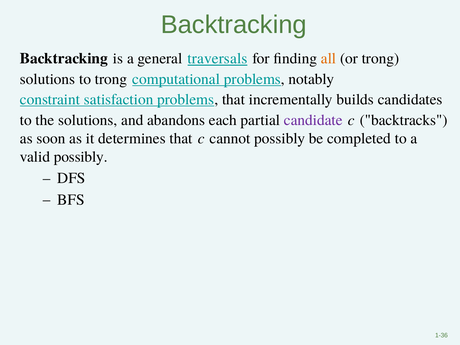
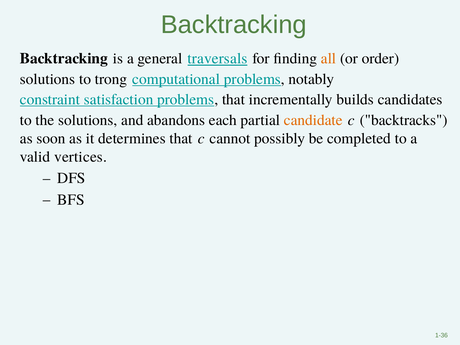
or trong: trong -> order
candidate colour: purple -> orange
valid possibly: possibly -> vertices
